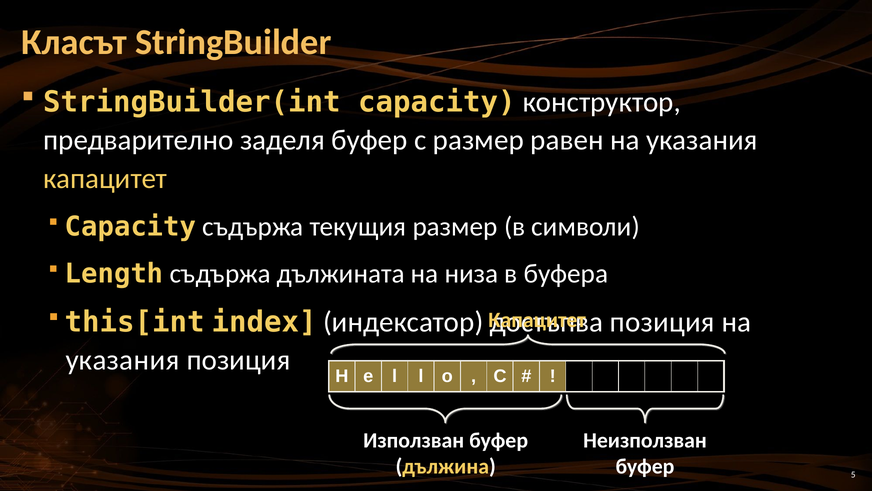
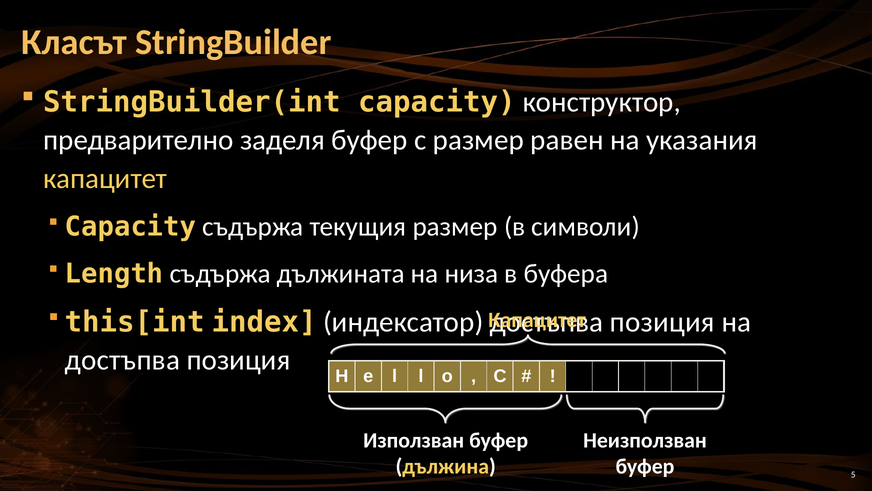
указания at (122, 360): указания -> достъпва
